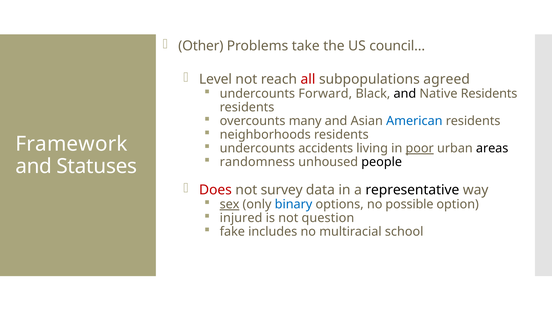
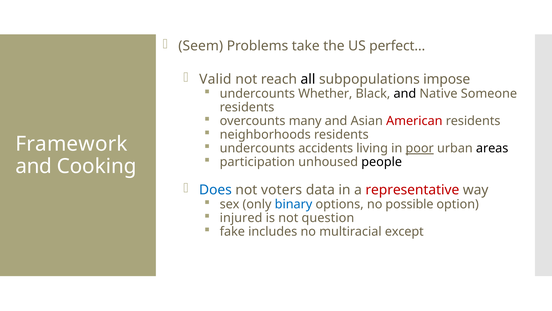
Other: Other -> Seem
council…: council… -> perfect…
Level: Level -> Valid
all colour: red -> black
agreed: agreed -> impose
Forward: Forward -> Whether
Native Residents: Residents -> Someone
American colour: blue -> red
randomness: randomness -> participation
Statuses: Statuses -> Cooking
Does colour: red -> blue
survey: survey -> voters
representative colour: black -> red
sex underline: present -> none
school: school -> except
